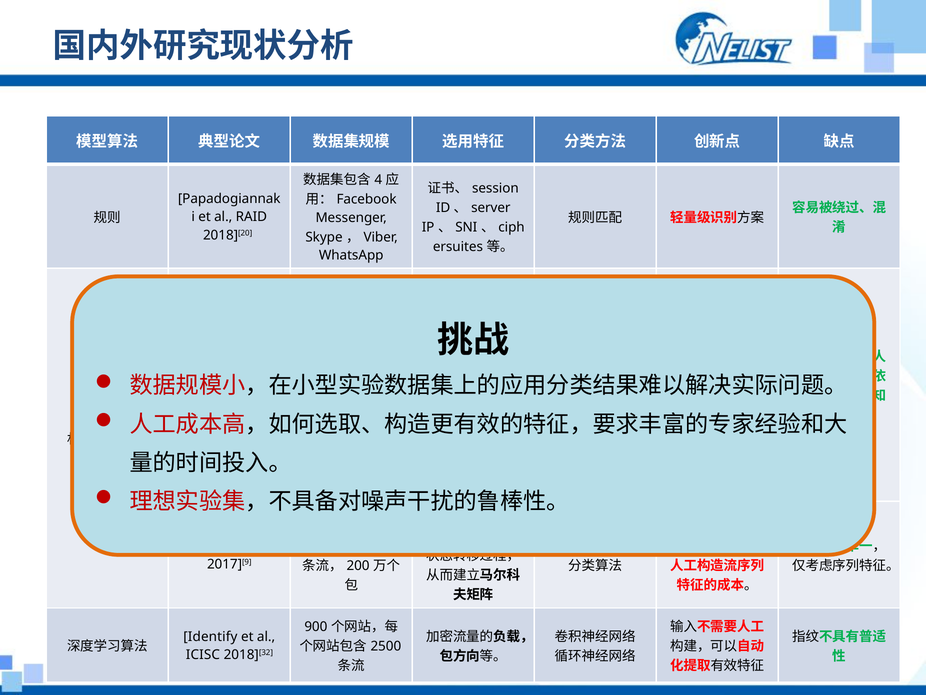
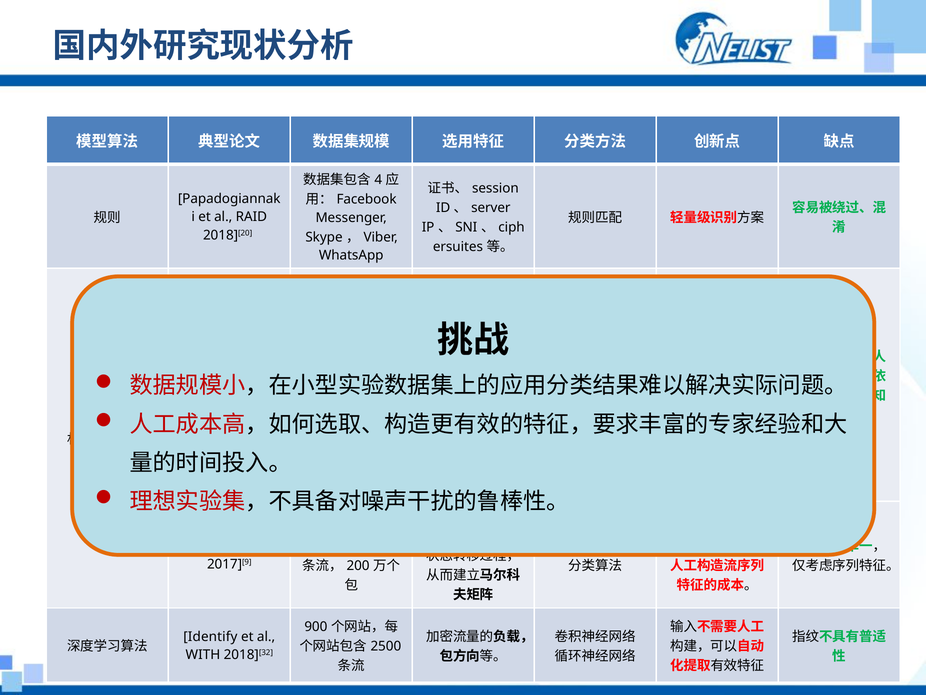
ICISC: ICISC -> WITH
